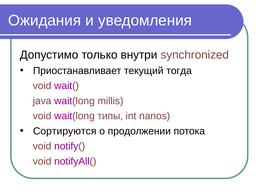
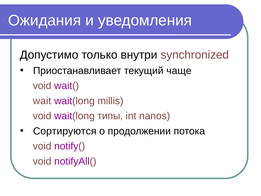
тогда: тогда -> чаще
java: java -> wait
